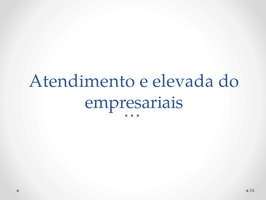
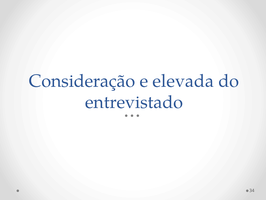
Atendimento: Atendimento -> Consideração
empresariais: empresariais -> entrevistado
